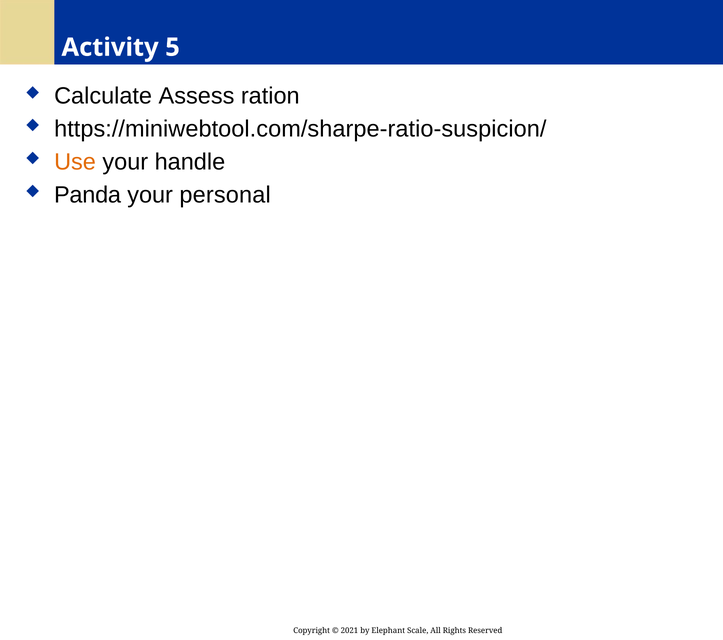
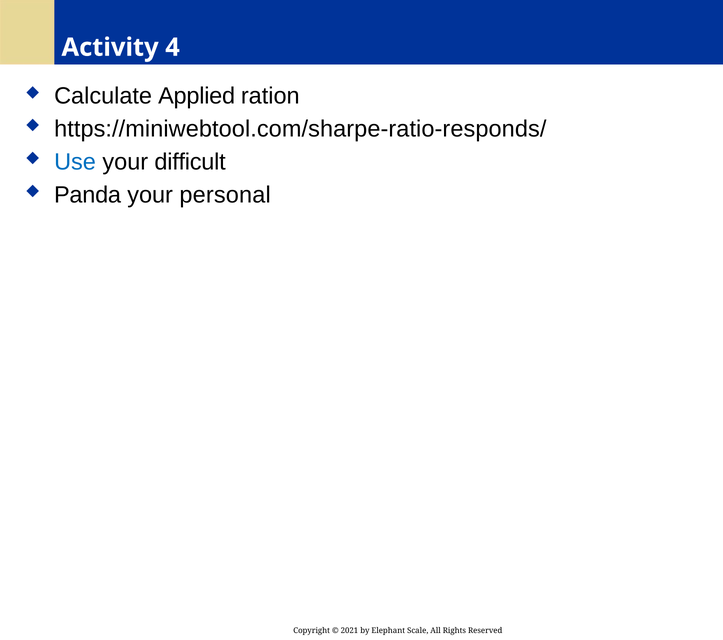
5: 5 -> 4
Assess: Assess -> Applied
https://miniwebtool.com/sharpe-ratio-suspicion/: https://miniwebtool.com/sharpe-ratio-suspicion/ -> https://miniwebtool.com/sharpe-ratio-responds/
Use colour: orange -> blue
handle: handle -> difficult
